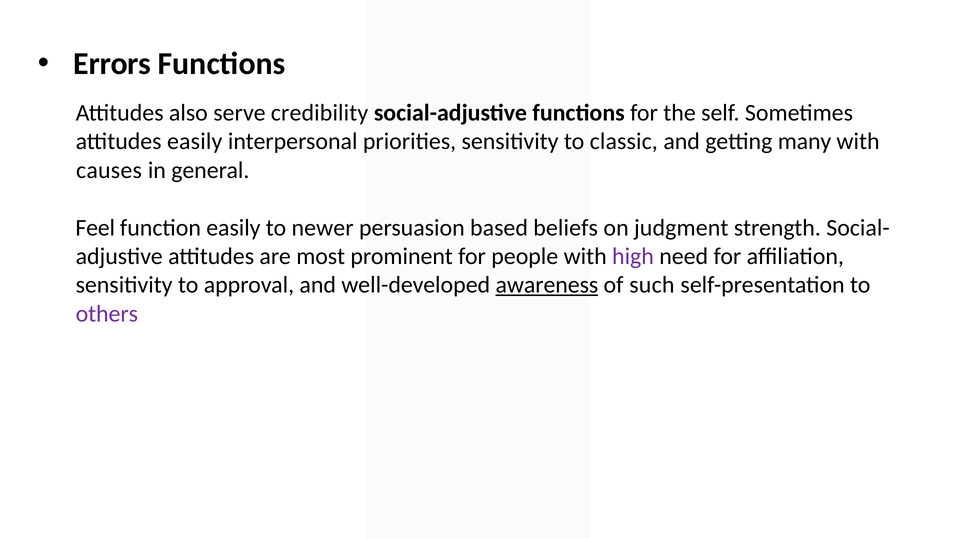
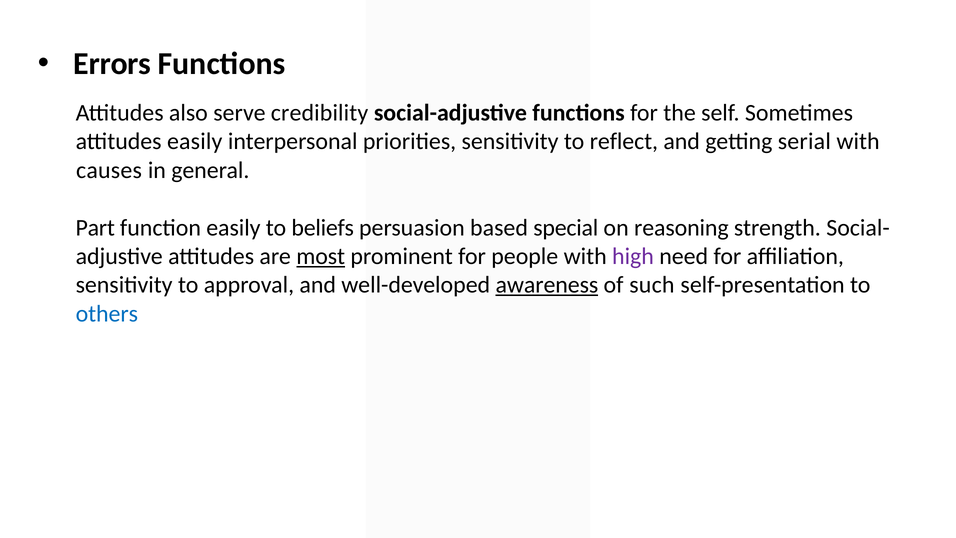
classic: classic -> reflect
many: many -> serial
Feel: Feel -> Part
newer: newer -> beliefs
beliefs: beliefs -> special
judgment: judgment -> reasoning
most underline: none -> present
others colour: purple -> blue
